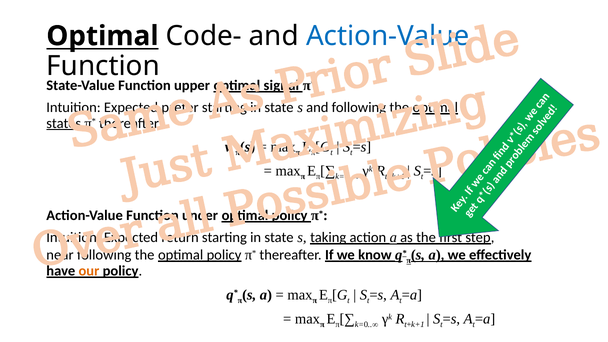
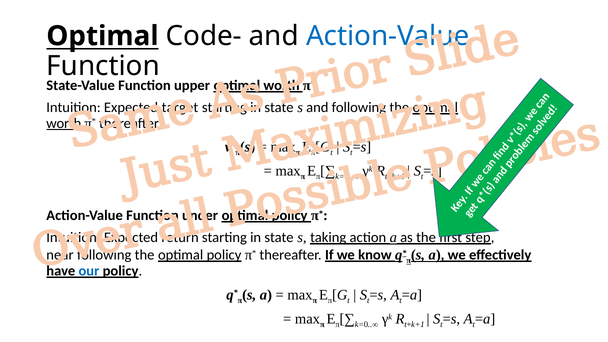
signal at (281, 85): signal -> worth
prefer: prefer -> target
states at (64, 123): states -> worth
our colour: orange -> blue
